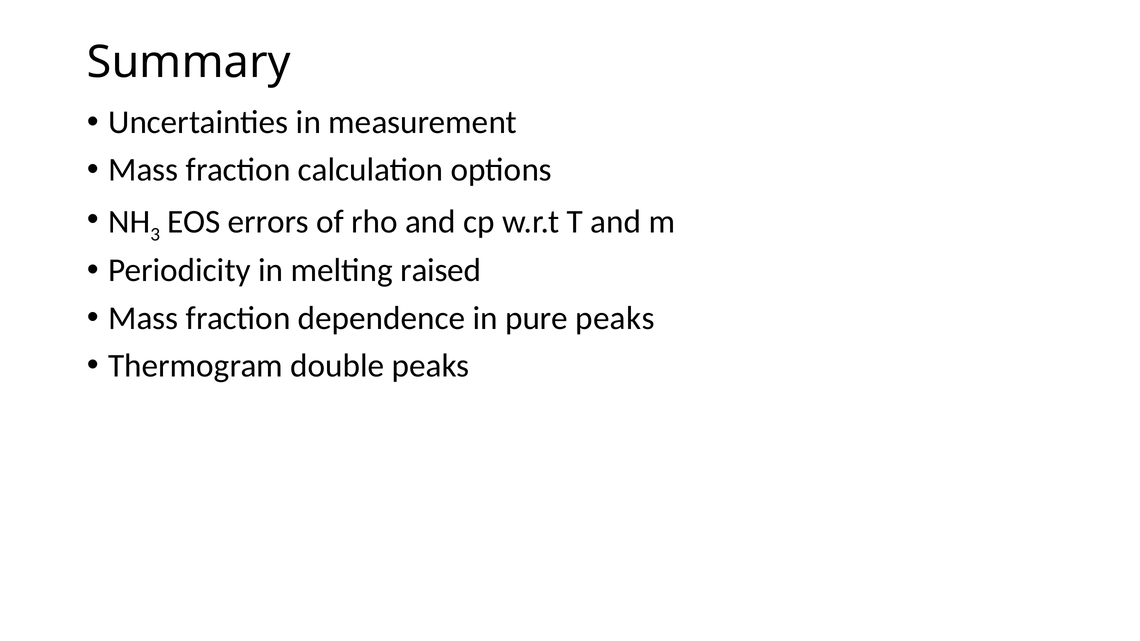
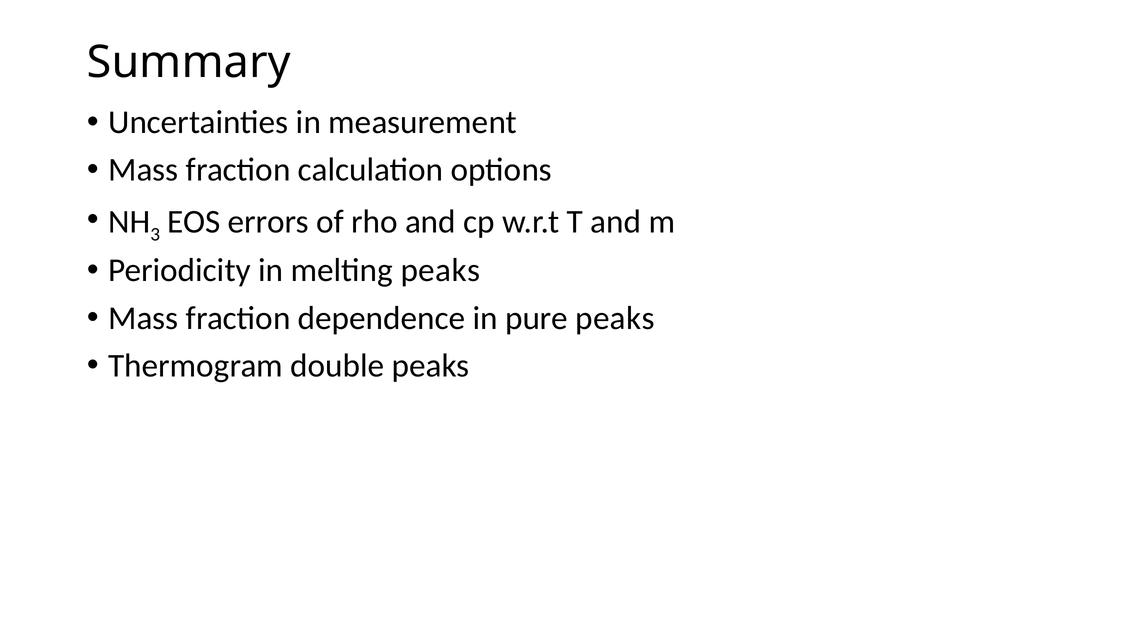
melting raised: raised -> peaks
